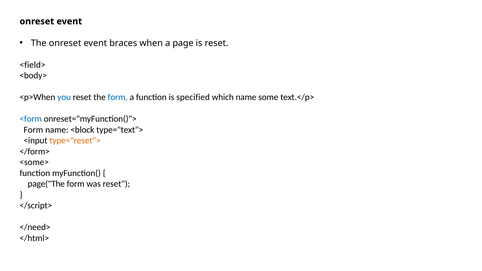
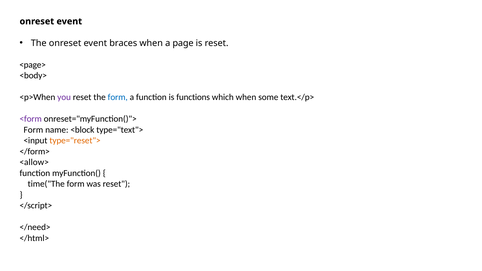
<field>: <field> -> <page>
you colour: blue -> purple
specified: specified -> functions
which name: name -> when
<form colour: blue -> purple
<some>: <some> -> <allow>
page("The: page("The -> time("The
